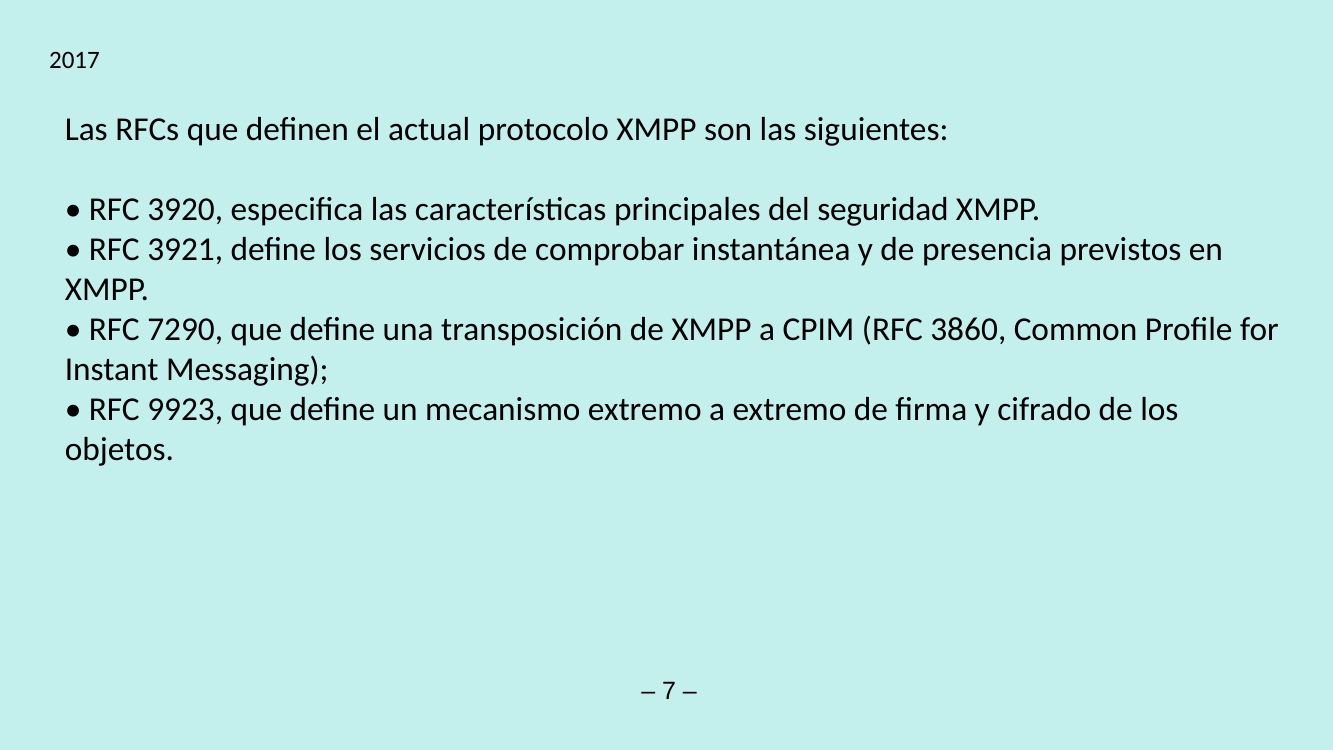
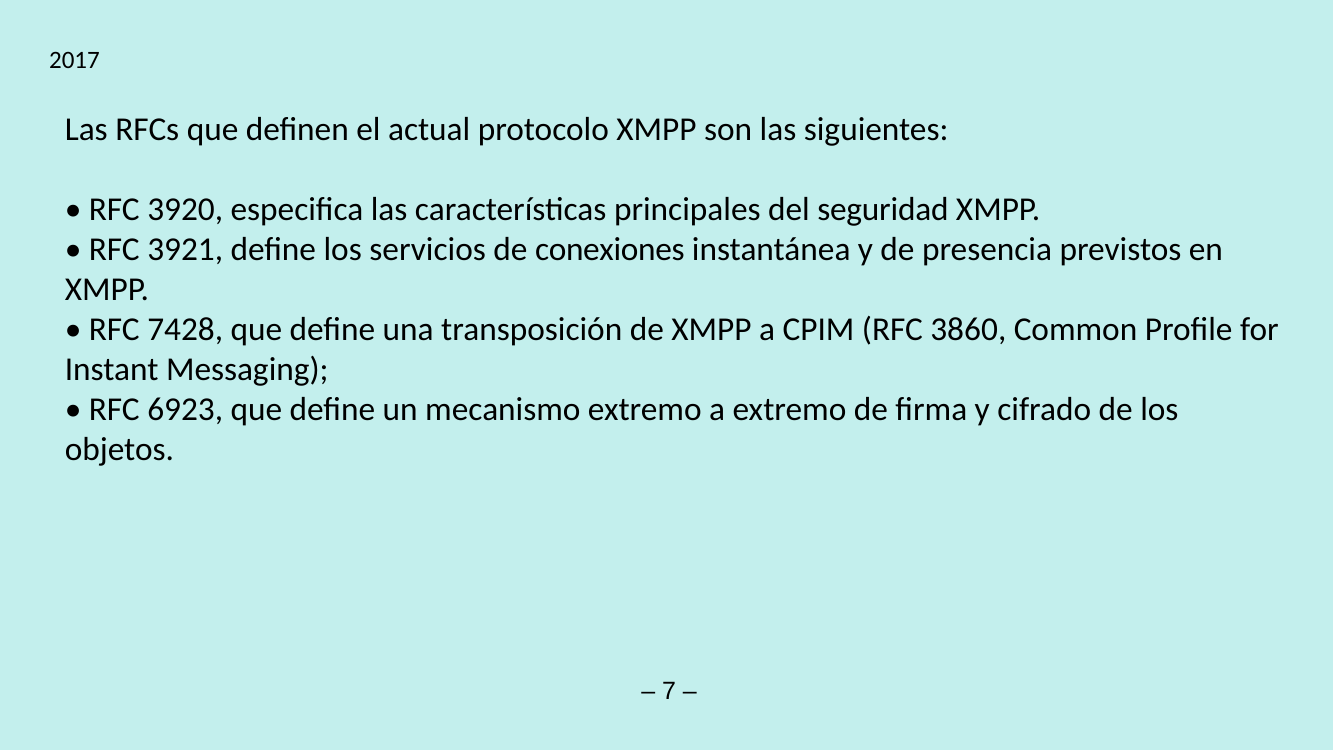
comprobar: comprobar -> conexiones
7290: 7290 -> 7428
9923: 9923 -> 6923
